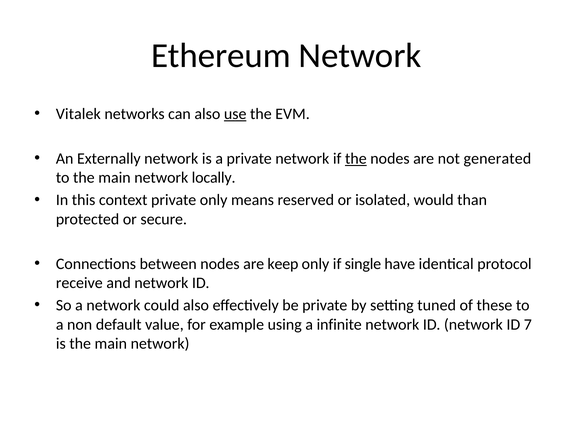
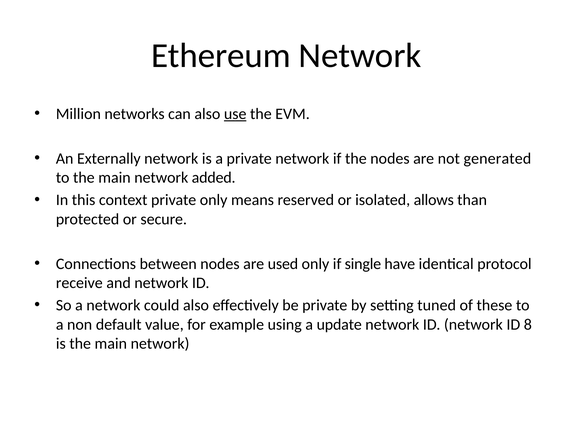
Vitalek: Vitalek -> Million
the at (356, 158) underline: present -> none
locally: locally -> added
would: would -> allows
keep: keep -> used
infinite: infinite -> update
7: 7 -> 8
